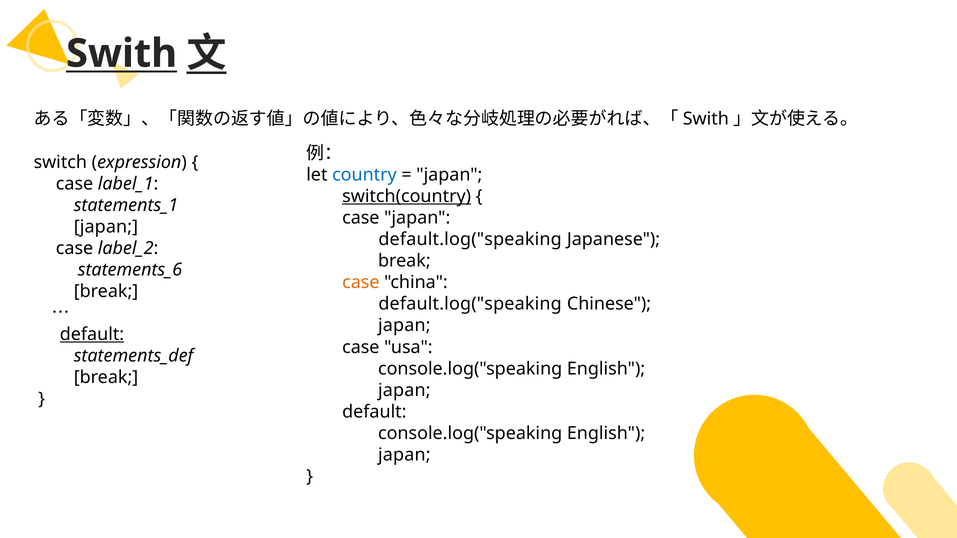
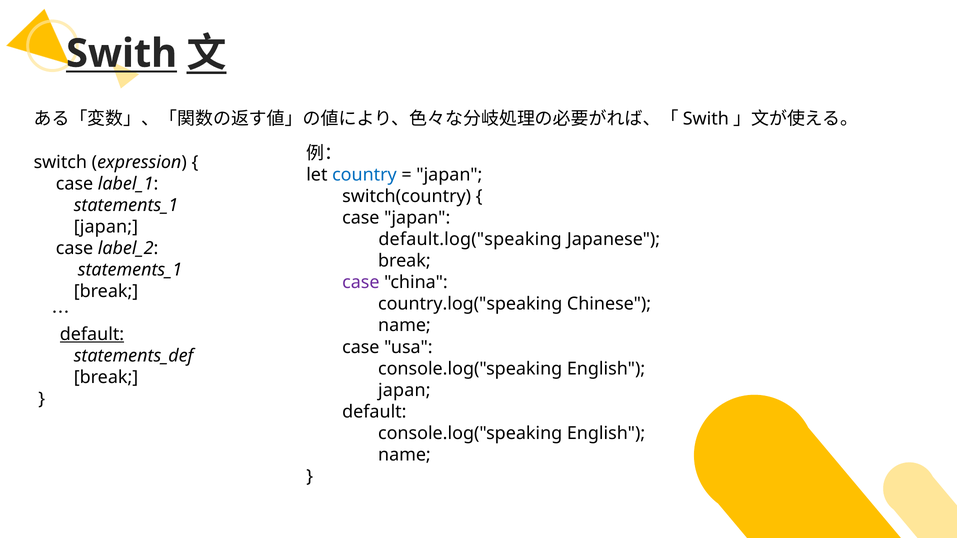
switch(country underline: present -> none
statements_6 at (130, 270): statements_6 -> statements_1
case at (361, 283) colour: orange -> purple
default.log("speaking at (470, 304): default.log("speaking -> country.log("speaking
japan at (404, 326): japan -> name
japan at (404, 455): japan -> name
